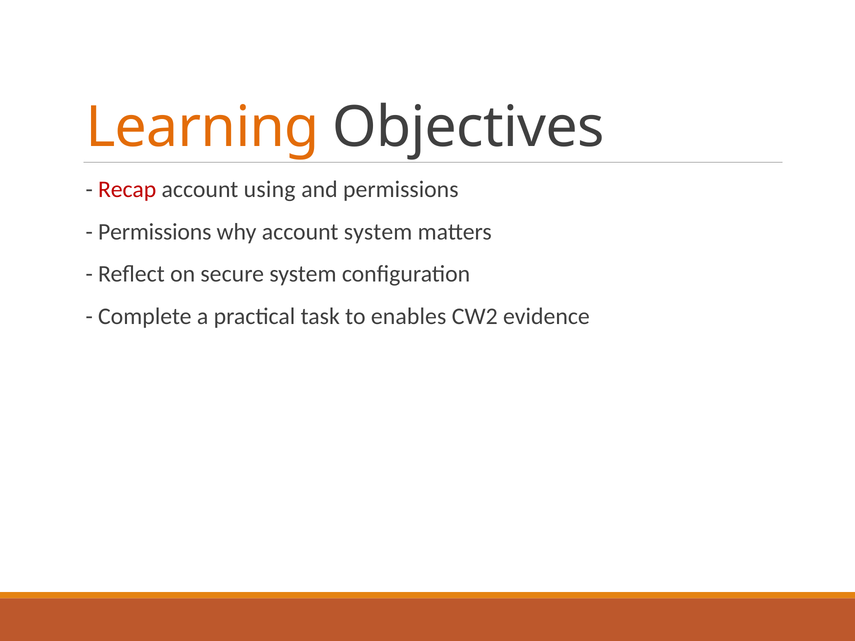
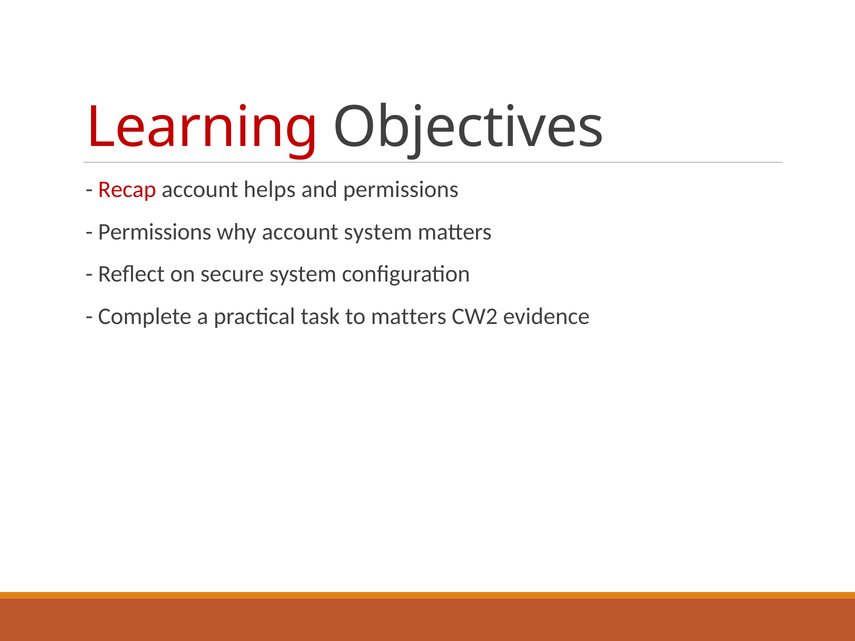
Learning colour: orange -> red
using: using -> helps
to enables: enables -> matters
